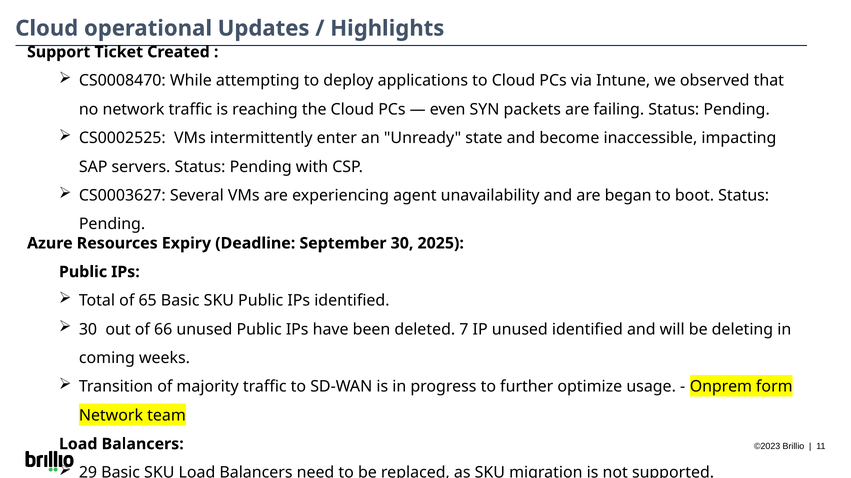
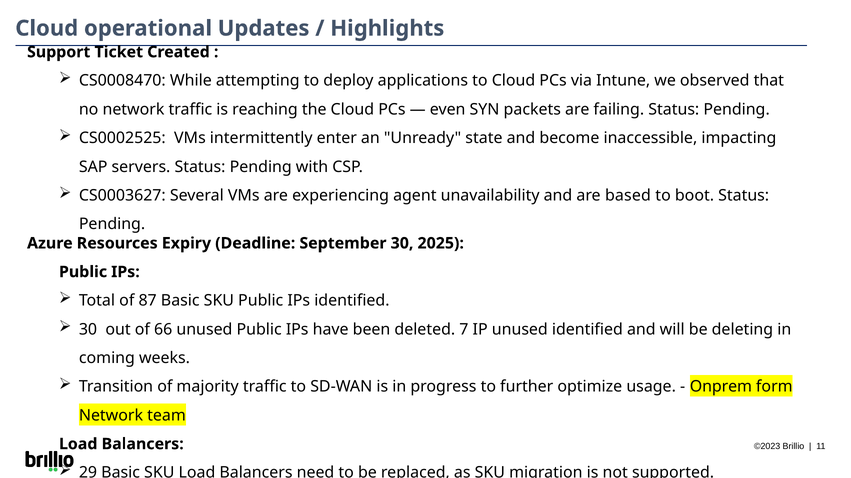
began: began -> based
65: 65 -> 87
